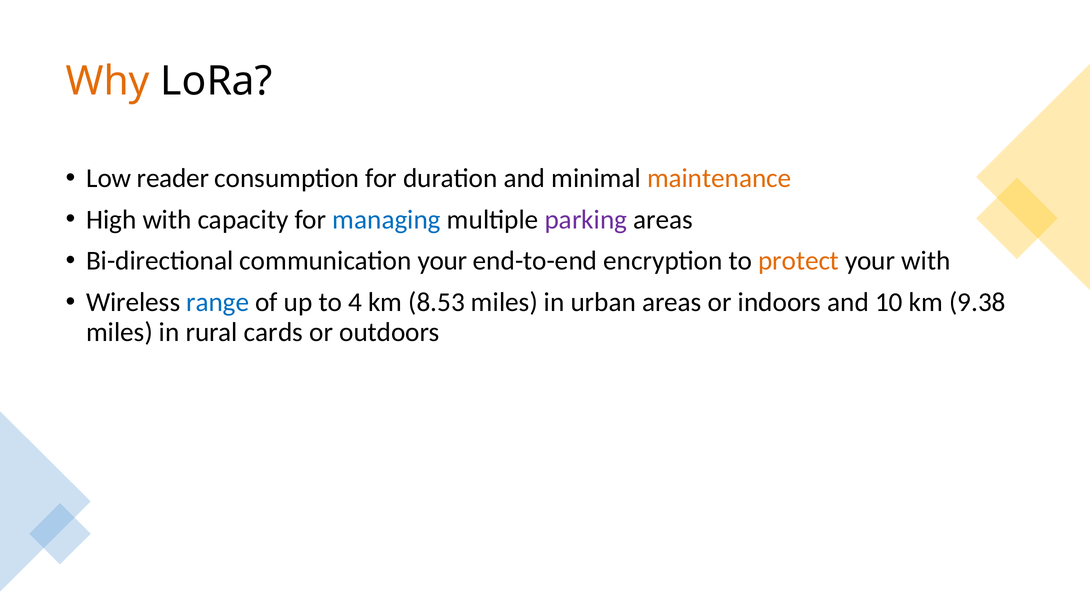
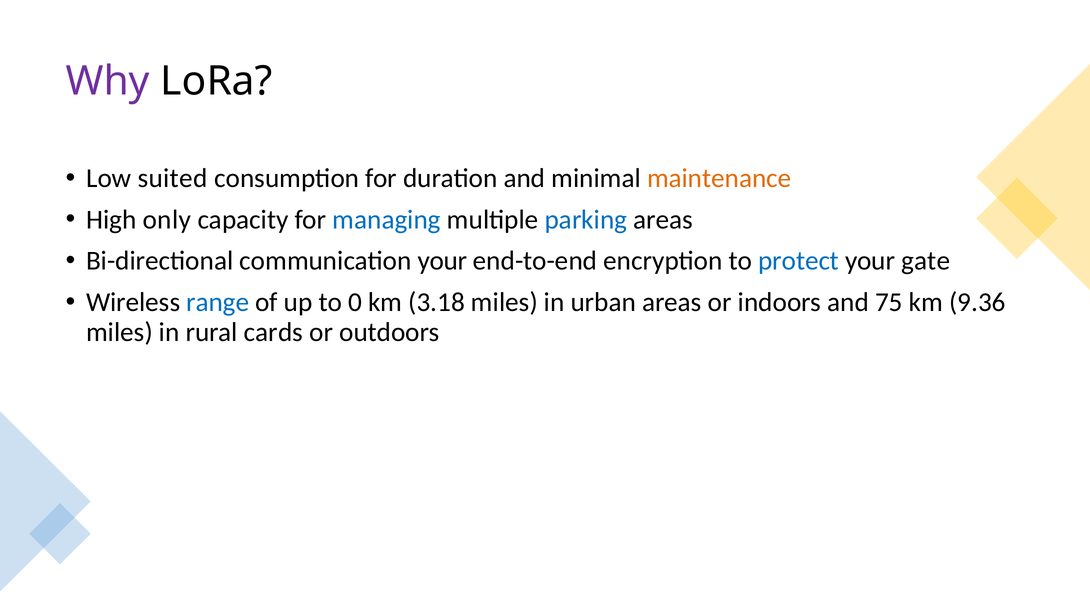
Why colour: orange -> purple
reader: reader -> suited
High with: with -> only
parking colour: purple -> blue
protect colour: orange -> blue
your with: with -> gate
4: 4 -> 0
8.53: 8.53 -> 3.18
10: 10 -> 75
9.38: 9.38 -> 9.36
